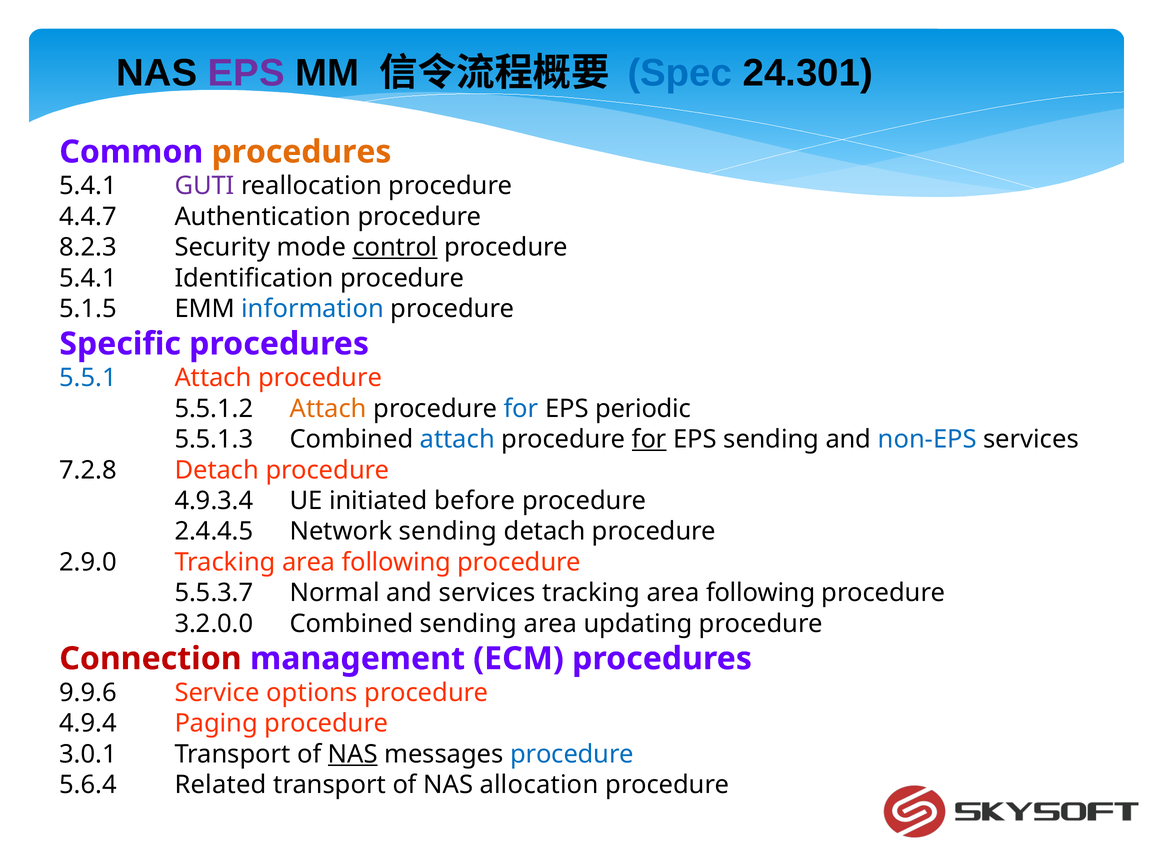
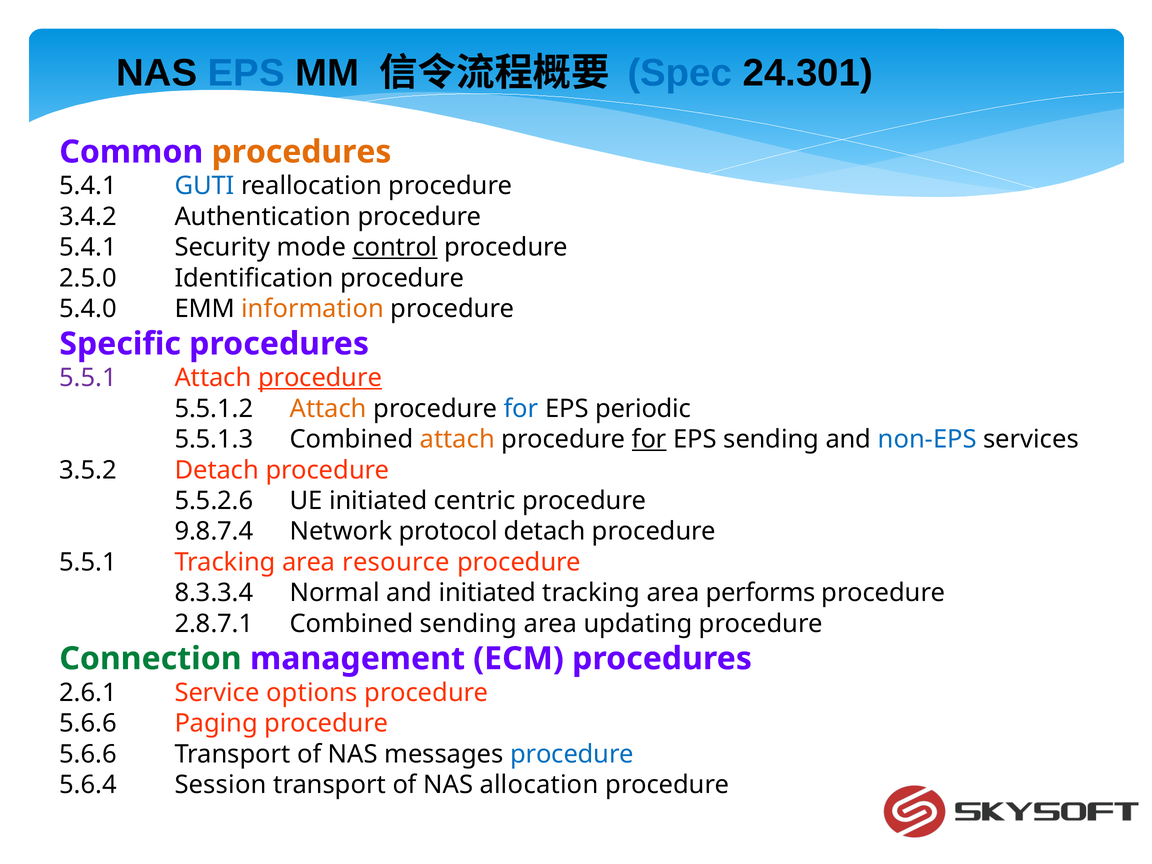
EPS at (246, 73) colour: purple -> blue
GUTI colour: purple -> blue
4.4.7: 4.4.7 -> 3.4.2
8.2.3 at (88, 247): 8.2.3 -> 5.4.1
5.4.1 at (88, 278): 5.4.1 -> 2.5.0
5.1.5: 5.1.5 -> 5.4.0
information colour: blue -> orange
5.5.1 at (88, 378) colour: blue -> purple
procedure at (320, 378) underline: none -> present
attach at (457, 439) colour: blue -> orange
7.2.8: 7.2.8 -> 3.5.2
4.9.3.4: 4.9.3.4 -> 5.5.2.6
before: before -> centric
2.4.4.5: 2.4.4.5 -> 9.8.7.4
Network sending: sending -> protocol
2.9.0 at (88, 562): 2.9.0 -> 5.5.1
following at (396, 562): following -> resource
5.5.3.7: 5.5.3.7 -> 8.3.3.4
and services: services -> initiated
following at (761, 593): following -> performs
3.2.0.0: 3.2.0.0 -> 2.8.7.1
Connection colour: red -> green
9.9.6: 9.9.6 -> 2.6.1
4.9.4 at (88, 723): 4.9.4 -> 5.6.6
3.0.1 at (88, 754): 3.0.1 -> 5.6.6
NAS at (353, 754) underline: present -> none
Related: Related -> Session
